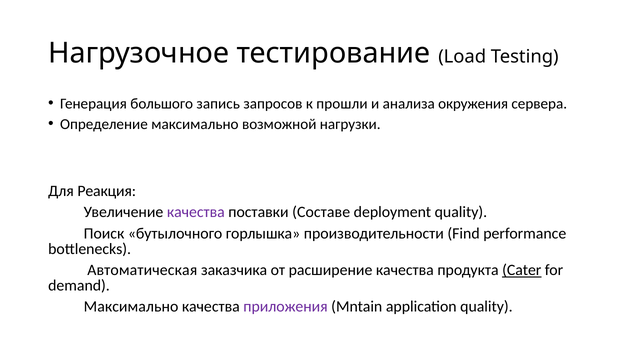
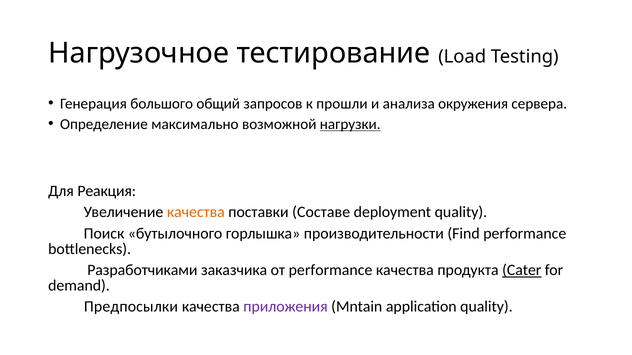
запись: запись -> общий
нагрузки underline: none -> present
качества at (196, 213) colour: purple -> orange
Автоматическая: Автоматическая -> Разработчиками
от расширение: расширение -> performance
Максимально at (131, 307): Максимально -> Предпосылки
